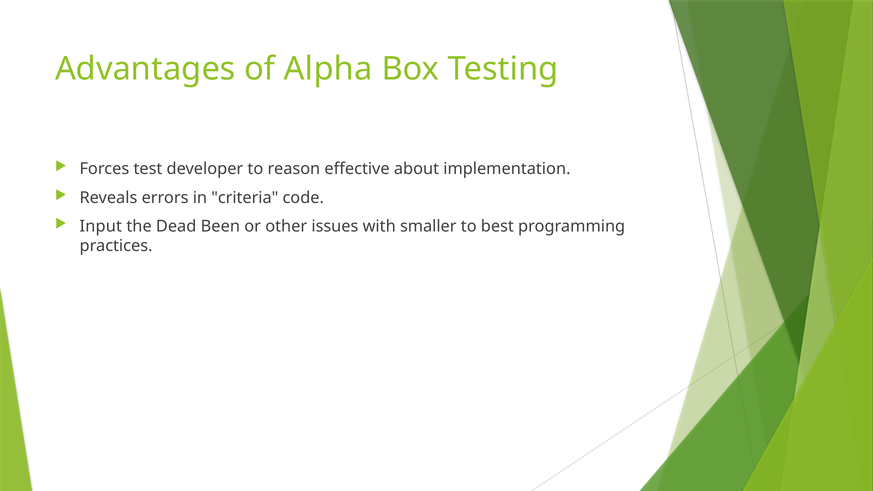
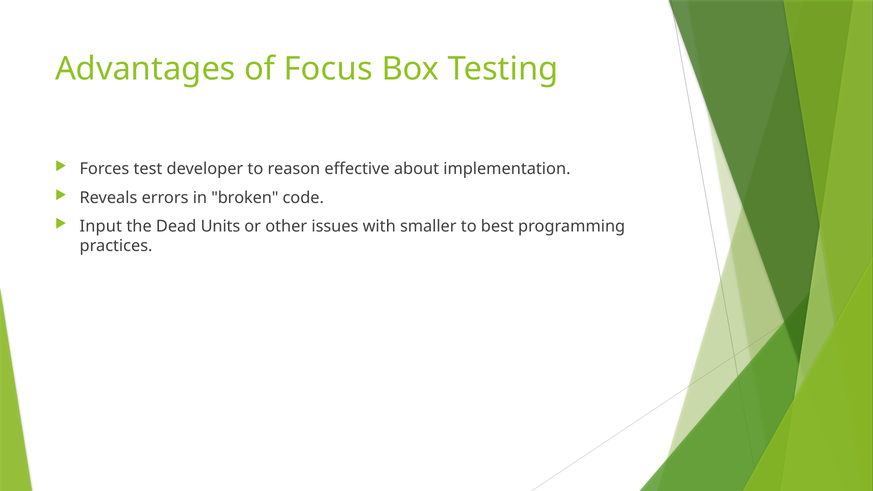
Alpha: Alpha -> Focus
criteria: criteria -> broken
Been: Been -> Units
